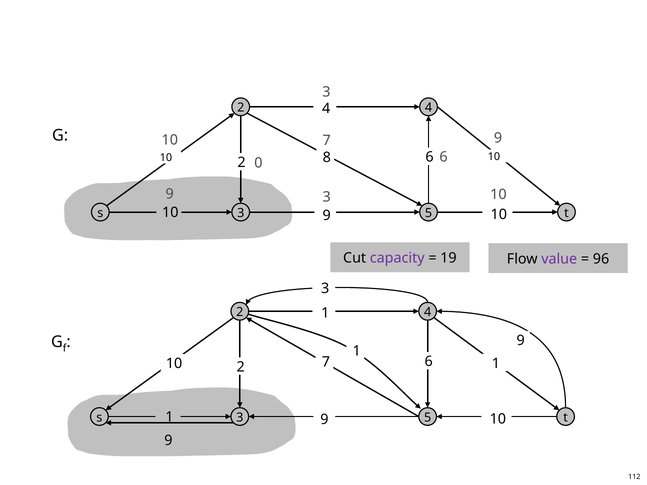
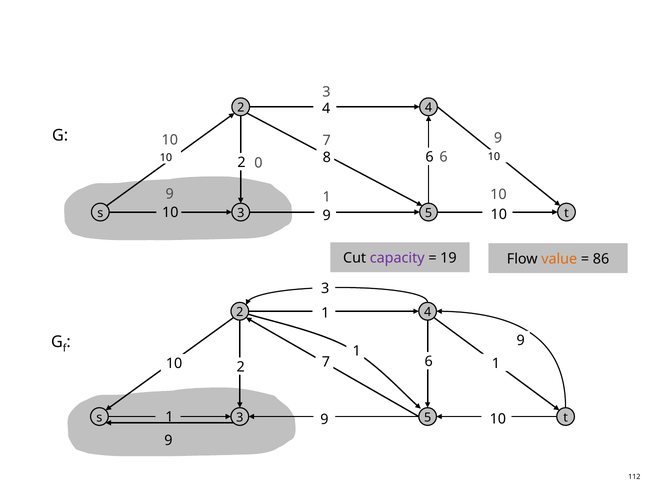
3 at (327, 197): 3 -> 1
value colour: purple -> orange
96: 96 -> 86
